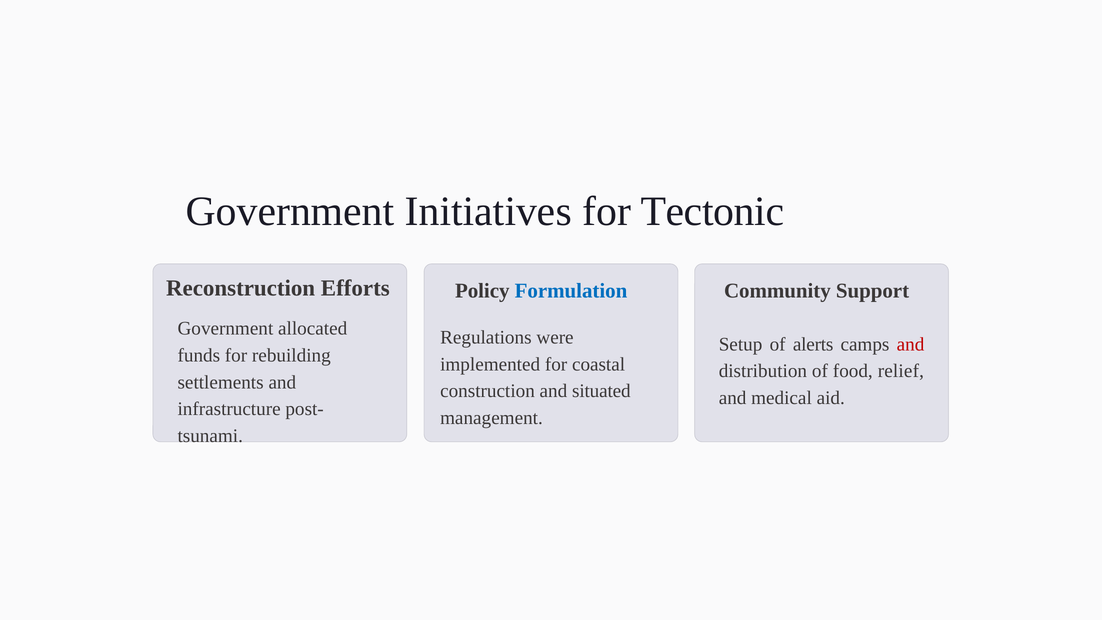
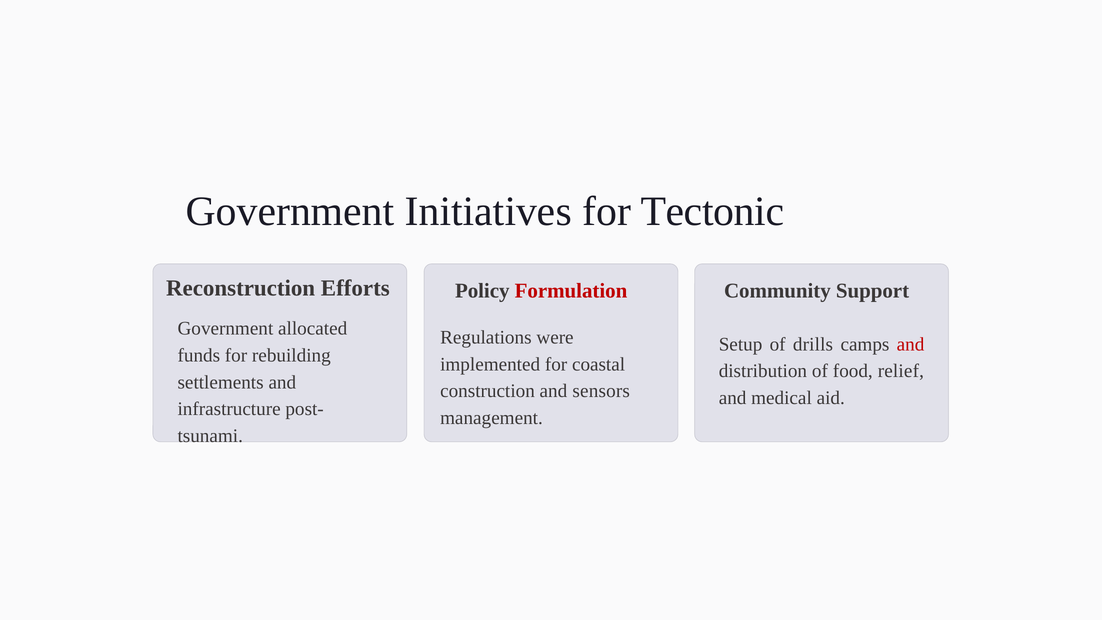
Formulation colour: blue -> red
alerts: alerts -> drills
situated: situated -> sensors
